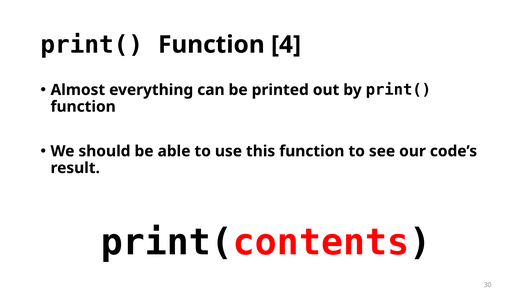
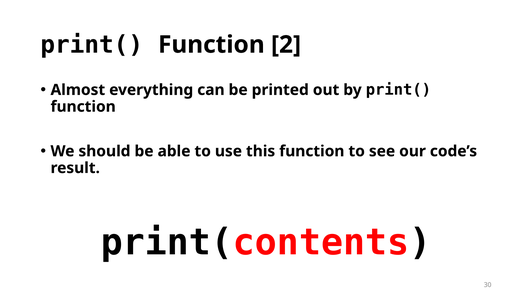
4: 4 -> 2
